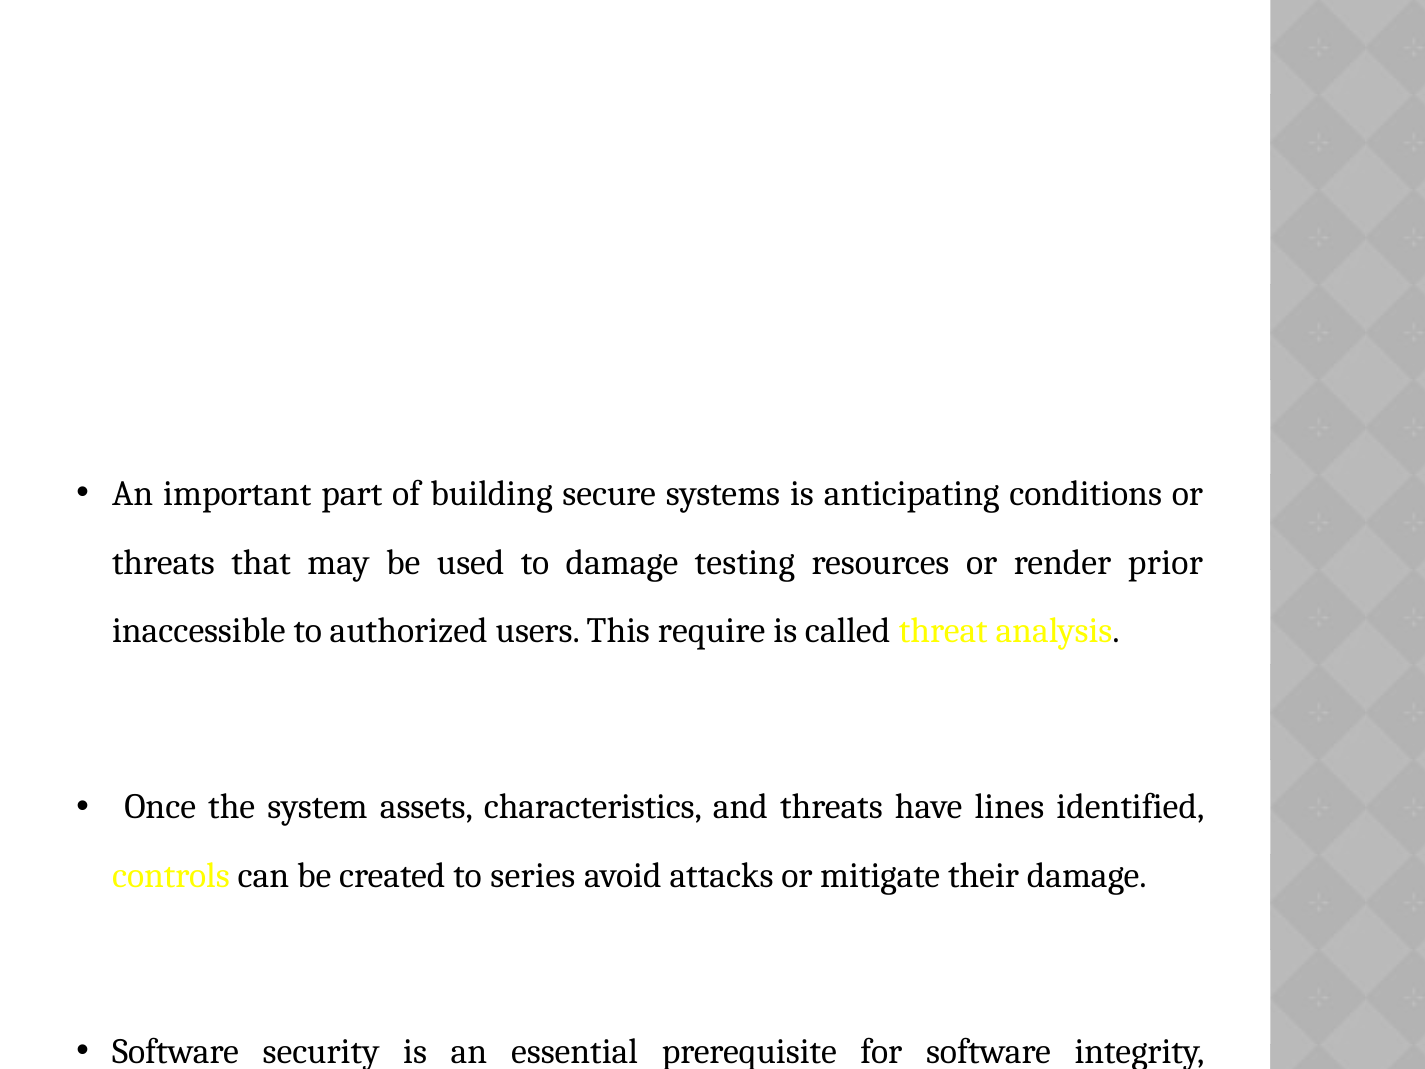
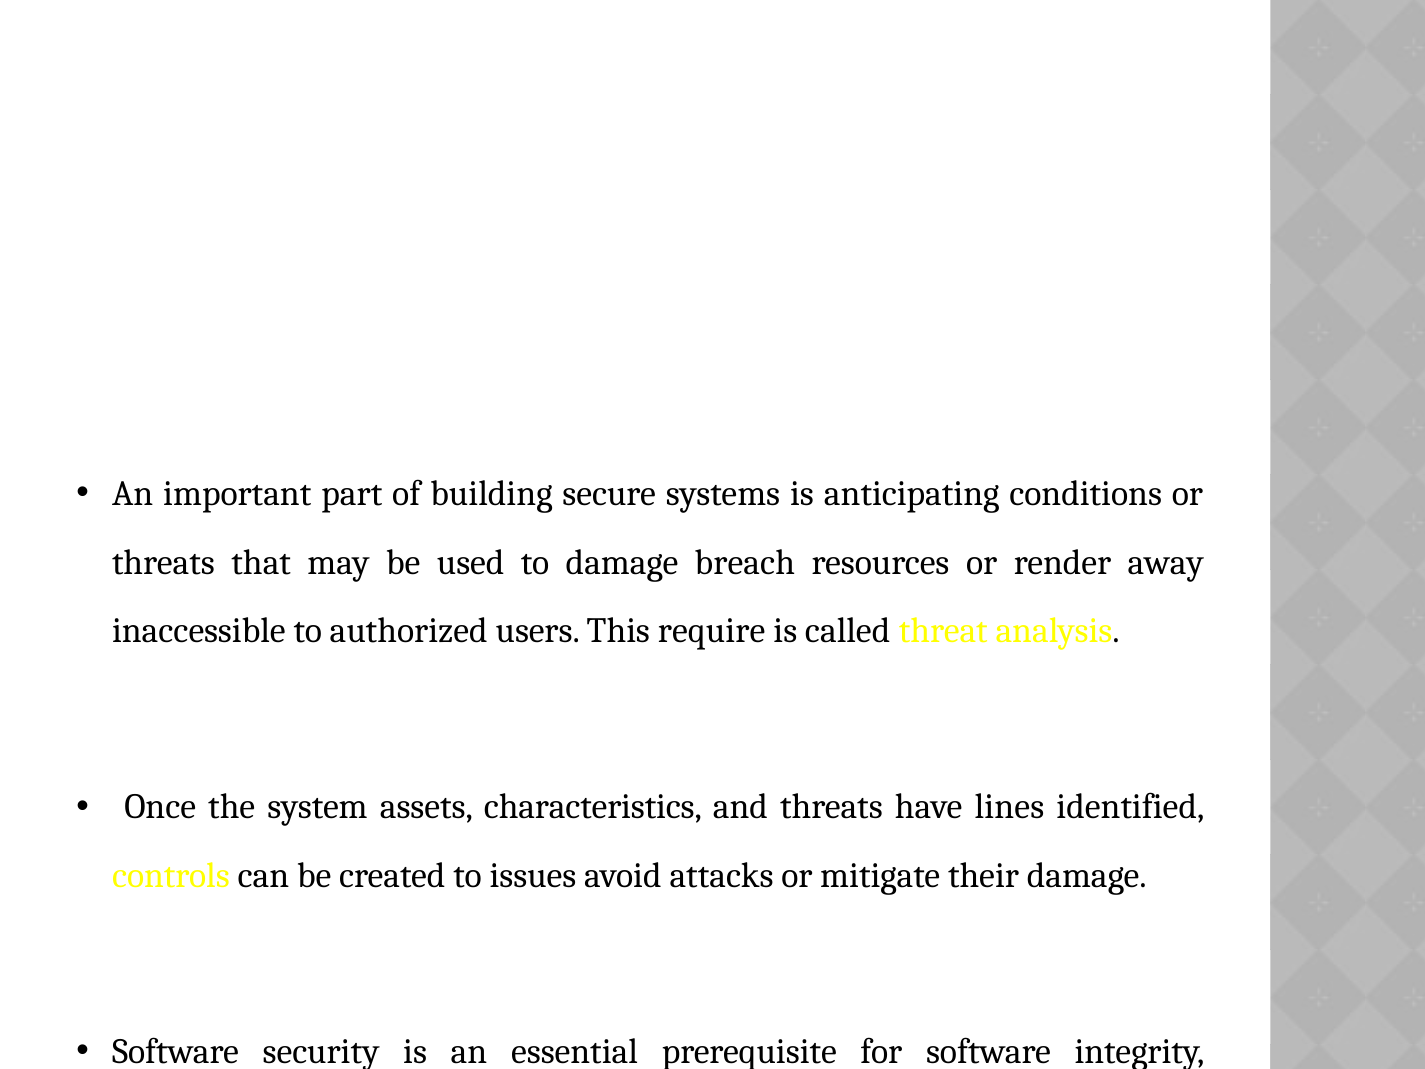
testing: testing -> breach
prior: prior -> away
series: series -> issues
